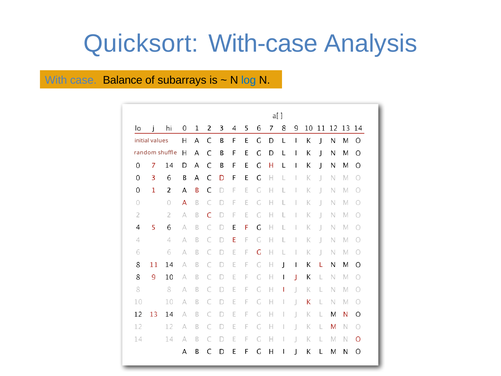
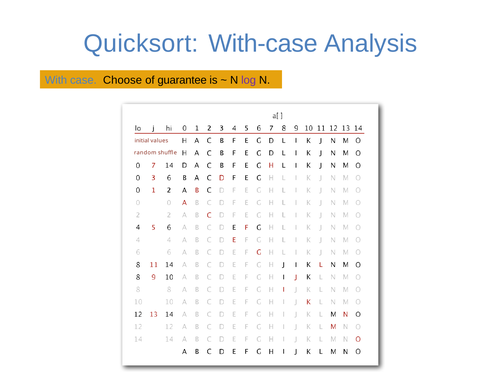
Balance: Balance -> Choose
subarrays: subarrays -> guarantee
log colour: blue -> purple
